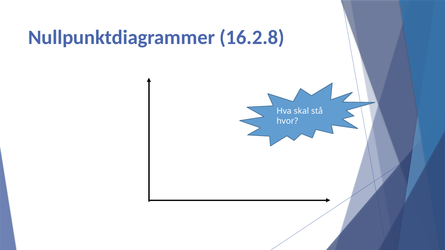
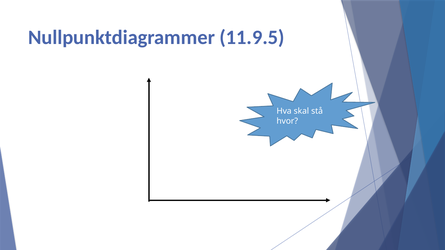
16.2.8: 16.2.8 -> 11.9.5
